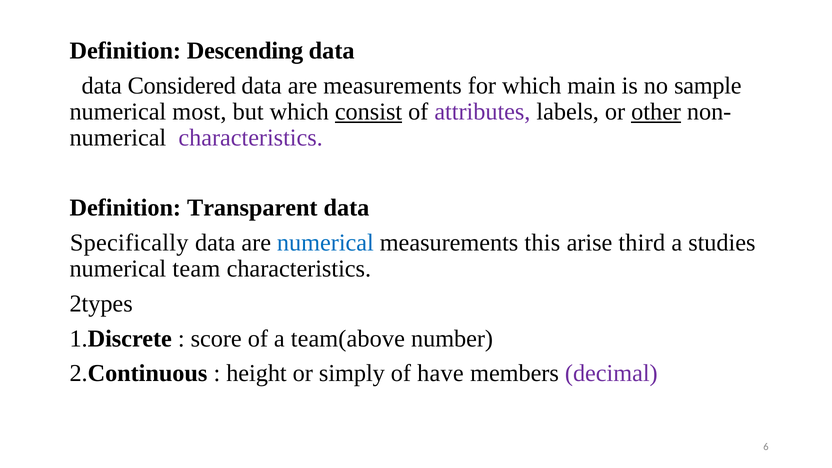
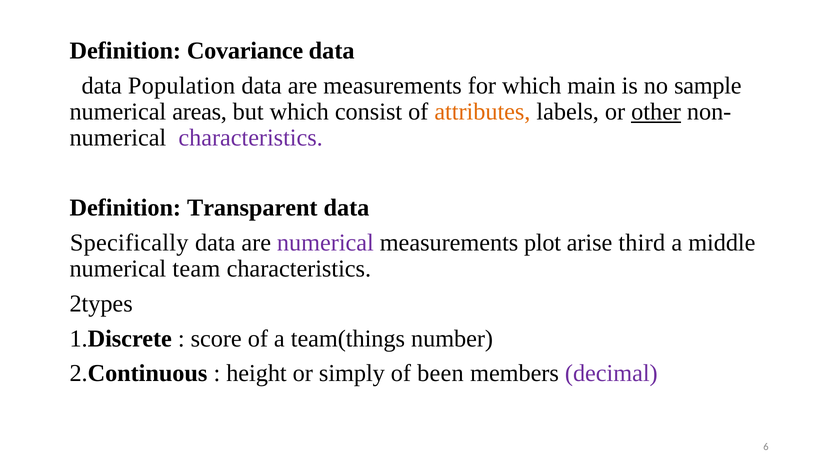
Descending: Descending -> Covariance
Considered: Considered -> Population
most: most -> areas
consist underline: present -> none
attributes colour: purple -> orange
numerical at (325, 243) colour: blue -> purple
this: this -> plot
studies: studies -> middle
team(above: team(above -> team(things
have: have -> been
